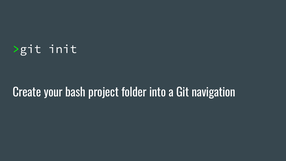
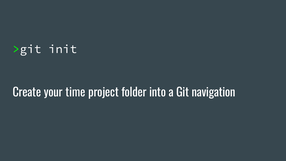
bash: bash -> time
